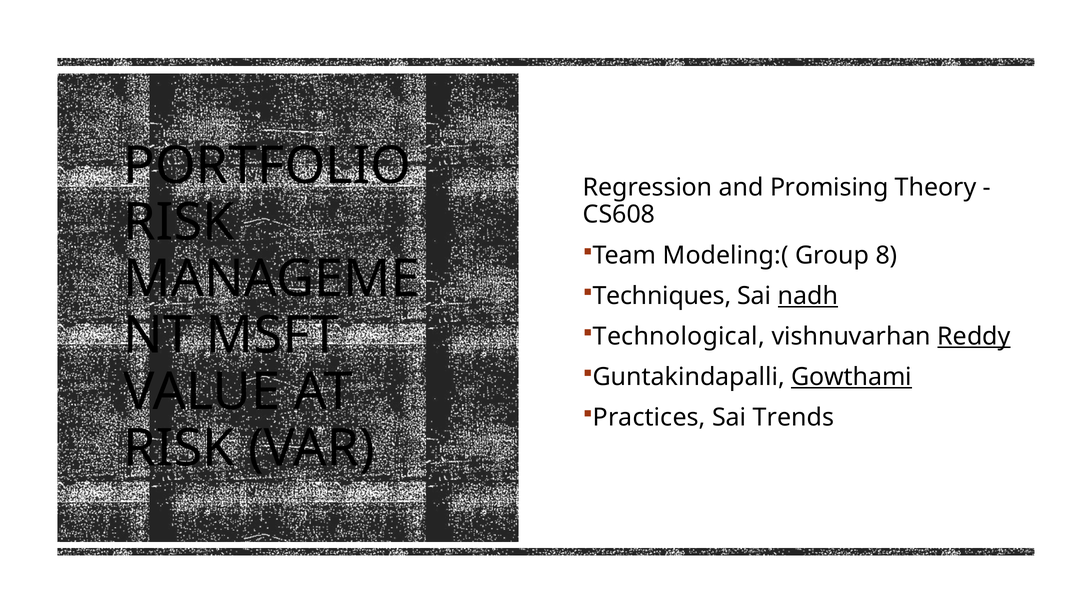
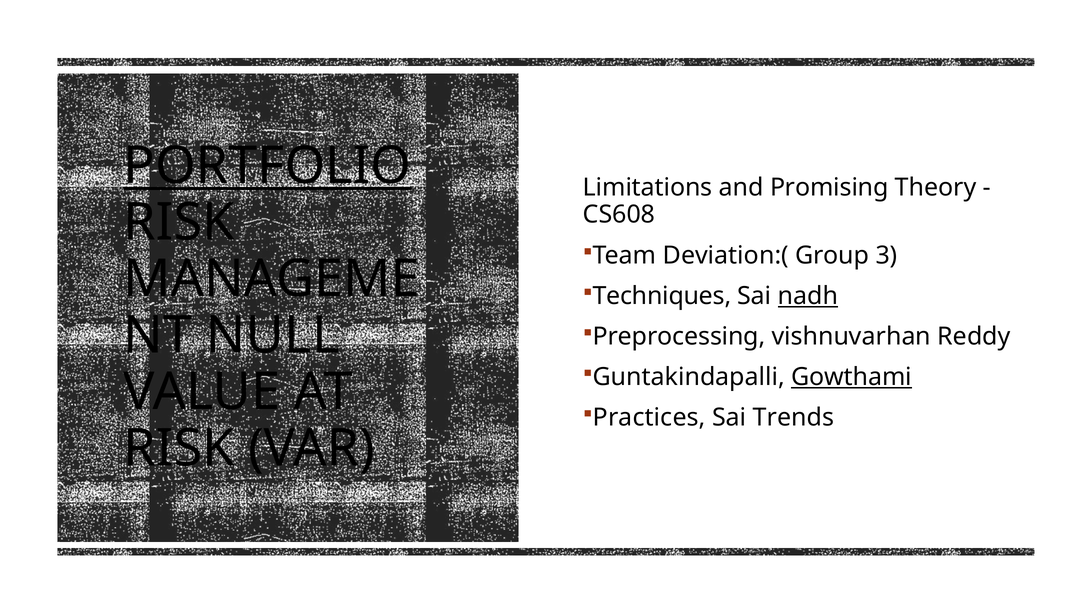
PORTFOLIO underline: none -> present
Regression: Regression -> Limitations
Modeling:(: Modeling:( -> Deviation:(
8: 8 -> 3
MSFT: MSFT -> NULL
Technological: Technological -> Preprocessing
Reddy underline: present -> none
